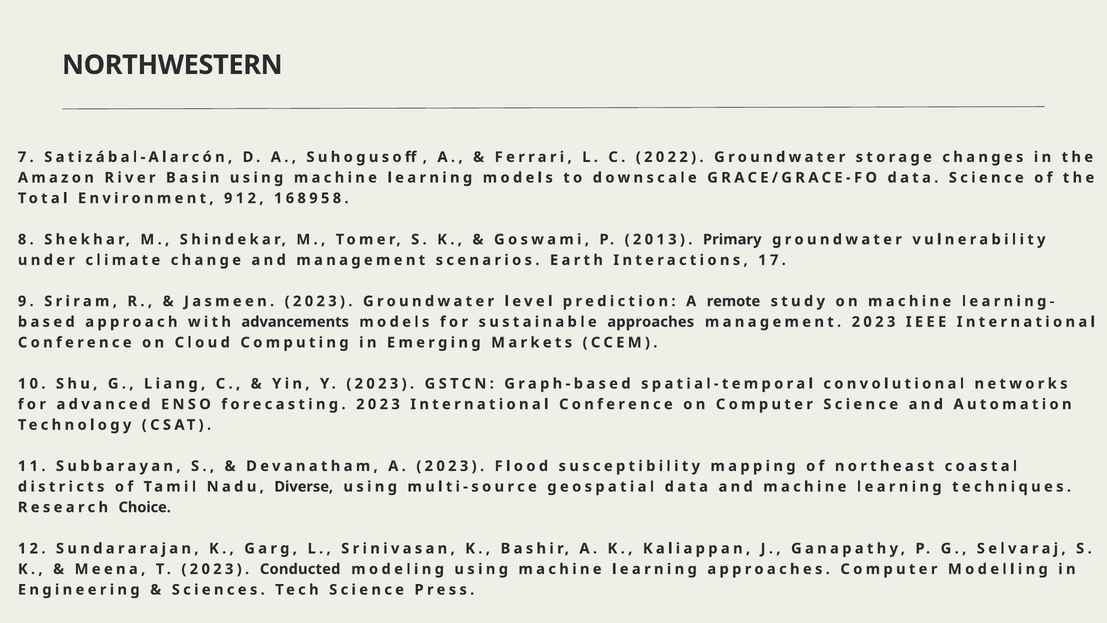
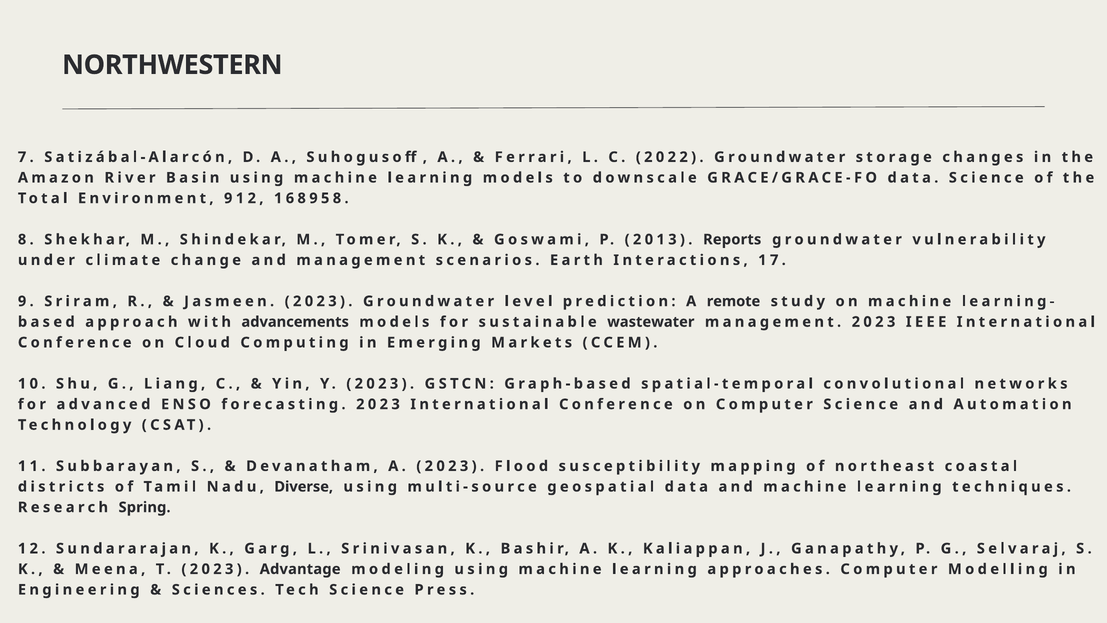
Primary: Primary -> Reports
sustainable approaches: approaches -> wastewater
Choice: Choice -> Spring
Conducted: Conducted -> Advantage
